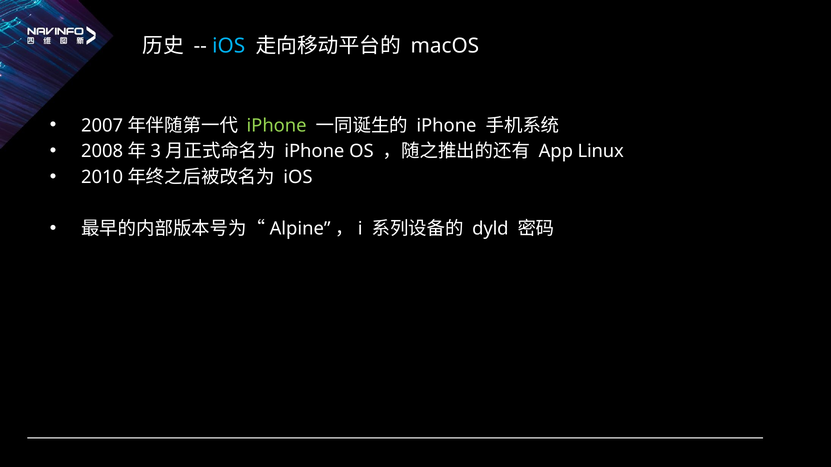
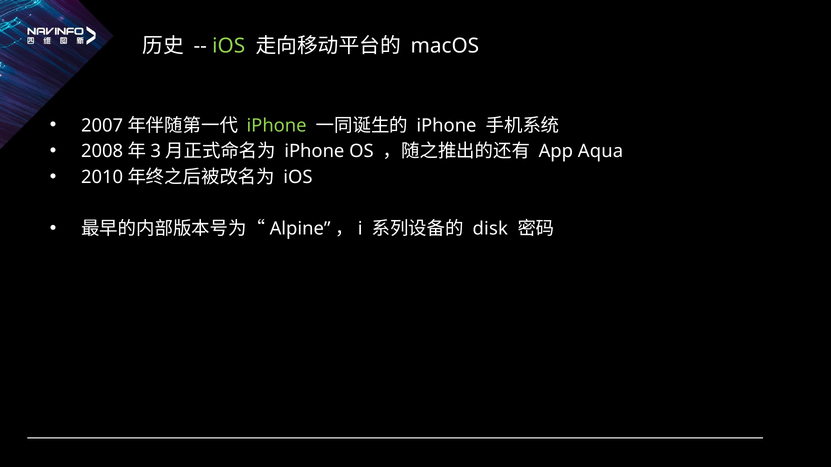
iOS at (229, 46) colour: light blue -> light green
Linux: Linux -> Aqua
dyld: dyld -> disk
